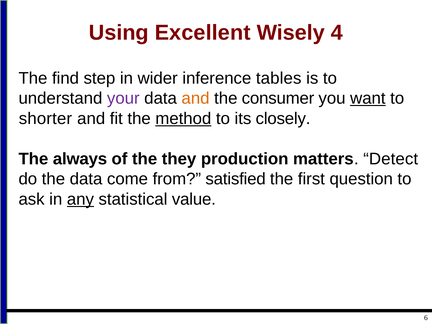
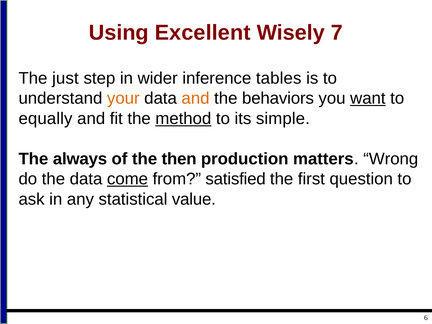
4: 4 -> 7
find: find -> just
your colour: purple -> orange
consumer: consumer -> behaviors
shorter: shorter -> equally
closely: closely -> simple
they: they -> then
Detect: Detect -> Wrong
come underline: none -> present
any underline: present -> none
